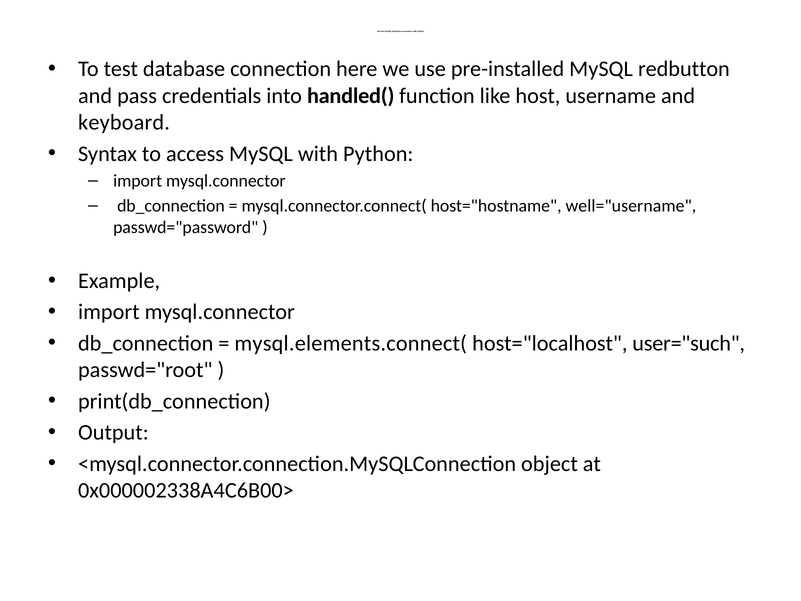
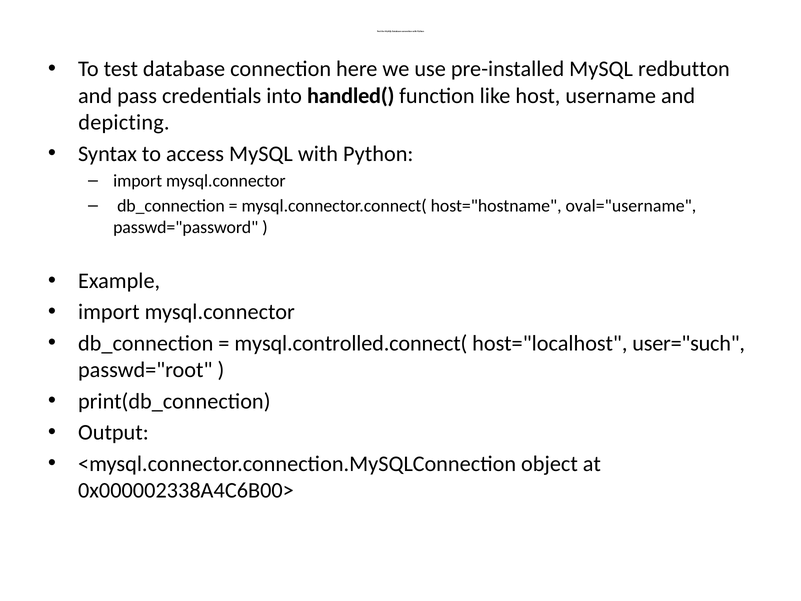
keyboard: keyboard -> depicting
well="username: well="username -> oval="username
mysql.elements.connect(: mysql.elements.connect( -> mysql.controlled.connect(
